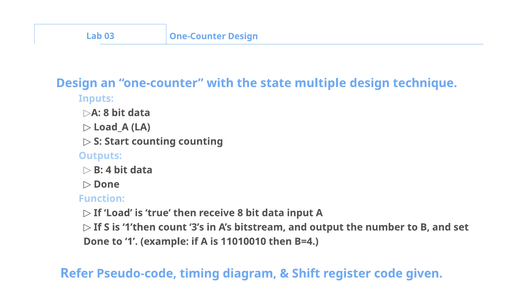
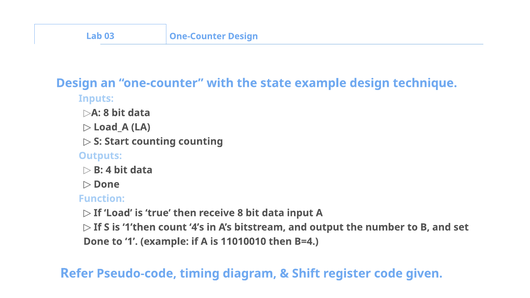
state multiple: multiple -> example
3’s: 3’s -> 4’s
